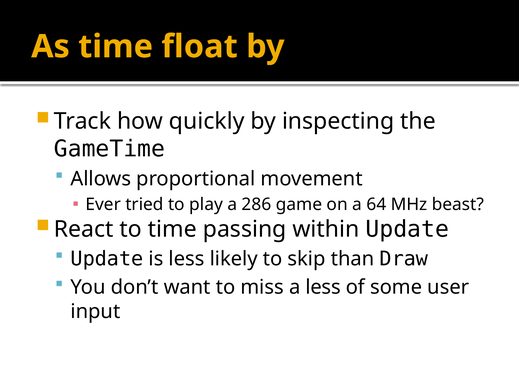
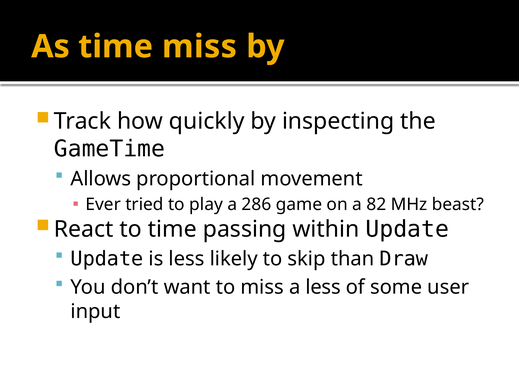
time float: float -> miss
64: 64 -> 82
